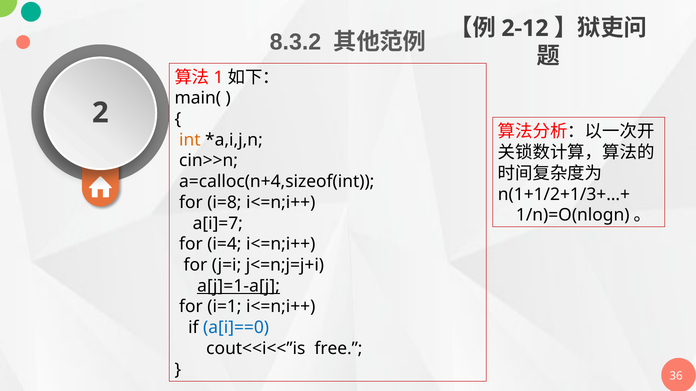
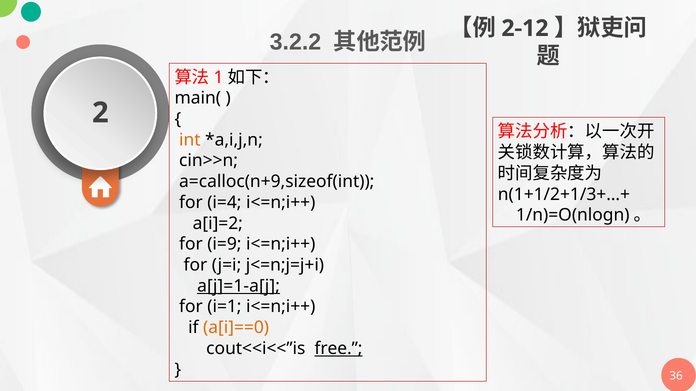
8.3.2: 8.3.2 -> 3.2.2
a=calloc(n+4,sizeof(int: a=calloc(n+4,sizeof(int -> a=calloc(n+9,sizeof(int
i=8: i=8 -> i=4
a[i]=7: a[i]=7 -> a[i]=2
i=4: i=4 -> i=9
a[i]==0 colour: blue -> orange
free underline: none -> present
